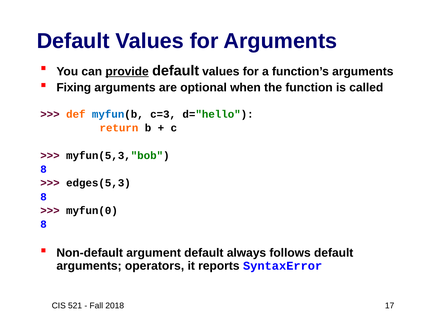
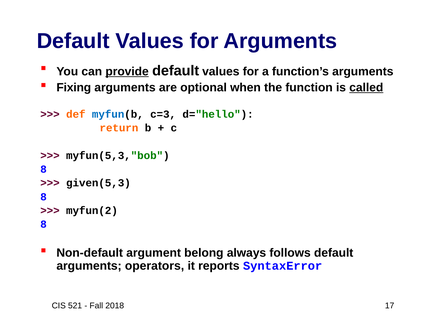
called underline: none -> present
edges(5,3: edges(5,3 -> given(5,3
myfun(0: myfun(0 -> myfun(2
argument default: default -> belong
